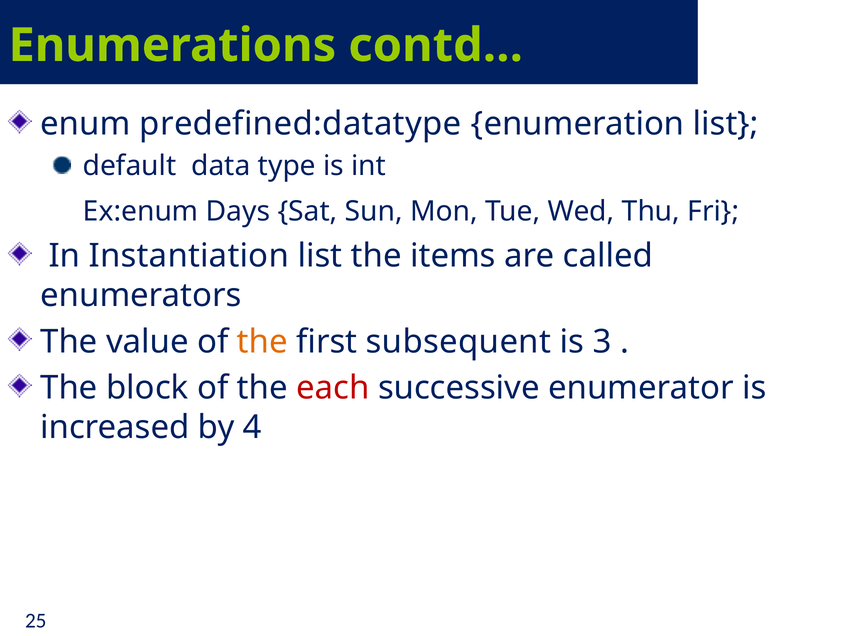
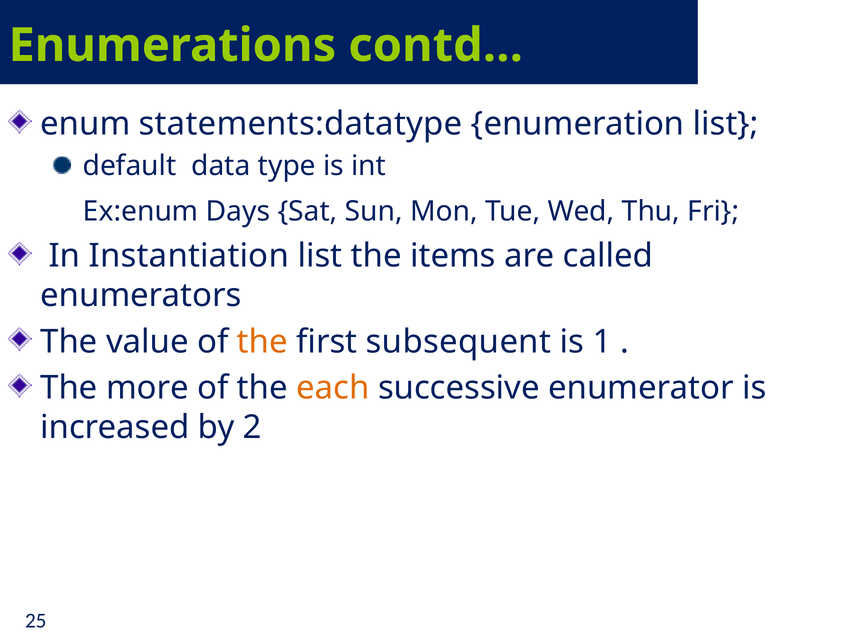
predefined:datatype: predefined:datatype -> statements:datatype
3: 3 -> 1
block: block -> more
each colour: red -> orange
4: 4 -> 2
